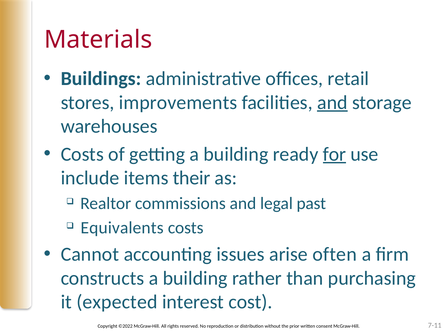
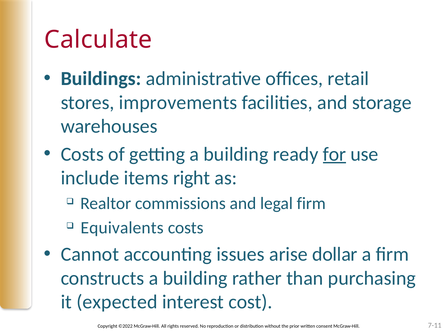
Materials: Materials -> Calculate
and at (332, 103) underline: present -> none
their: their -> right
legal past: past -> firm
often: often -> dollar
